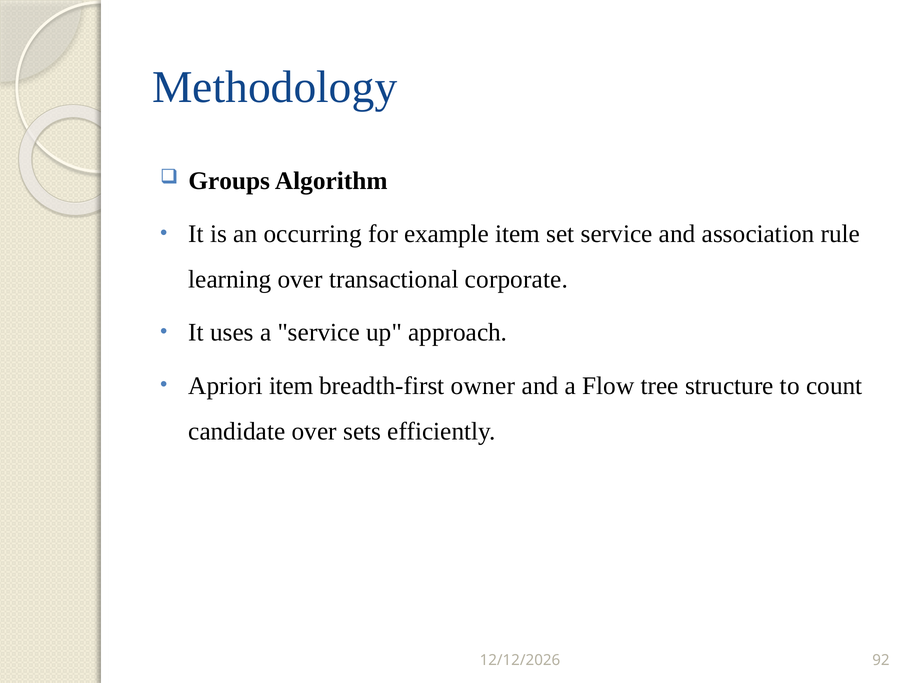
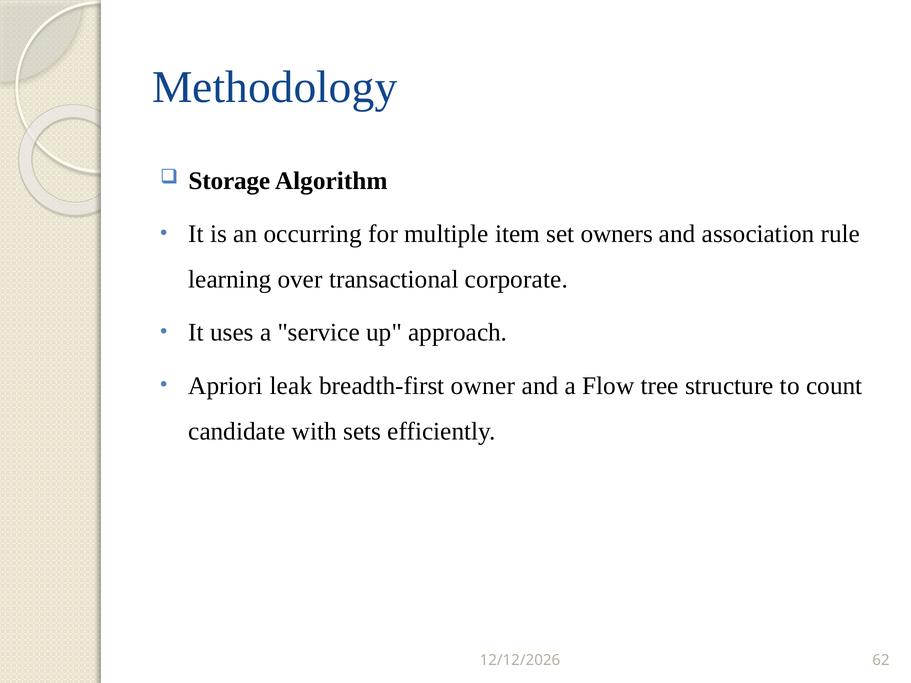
Groups: Groups -> Storage
example: example -> multiple
set service: service -> owners
Apriori item: item -> leak
candidate over: over -> with
92: 92 -> 62
